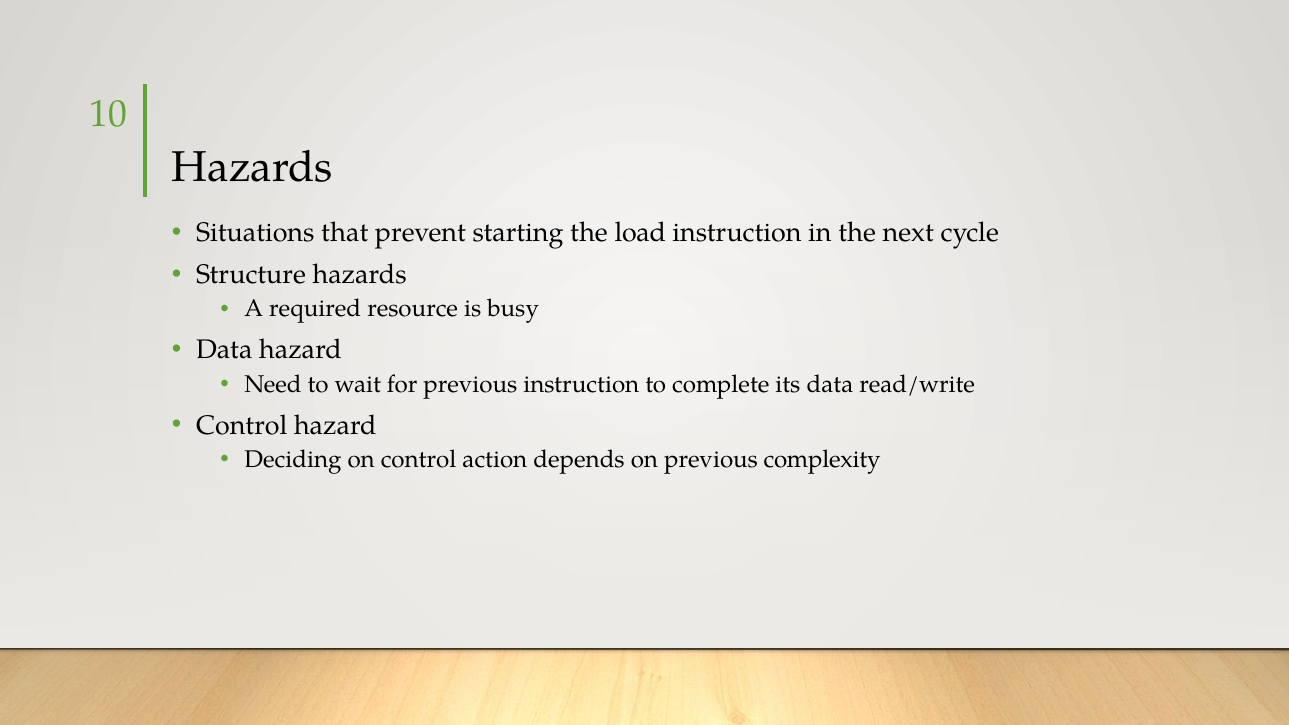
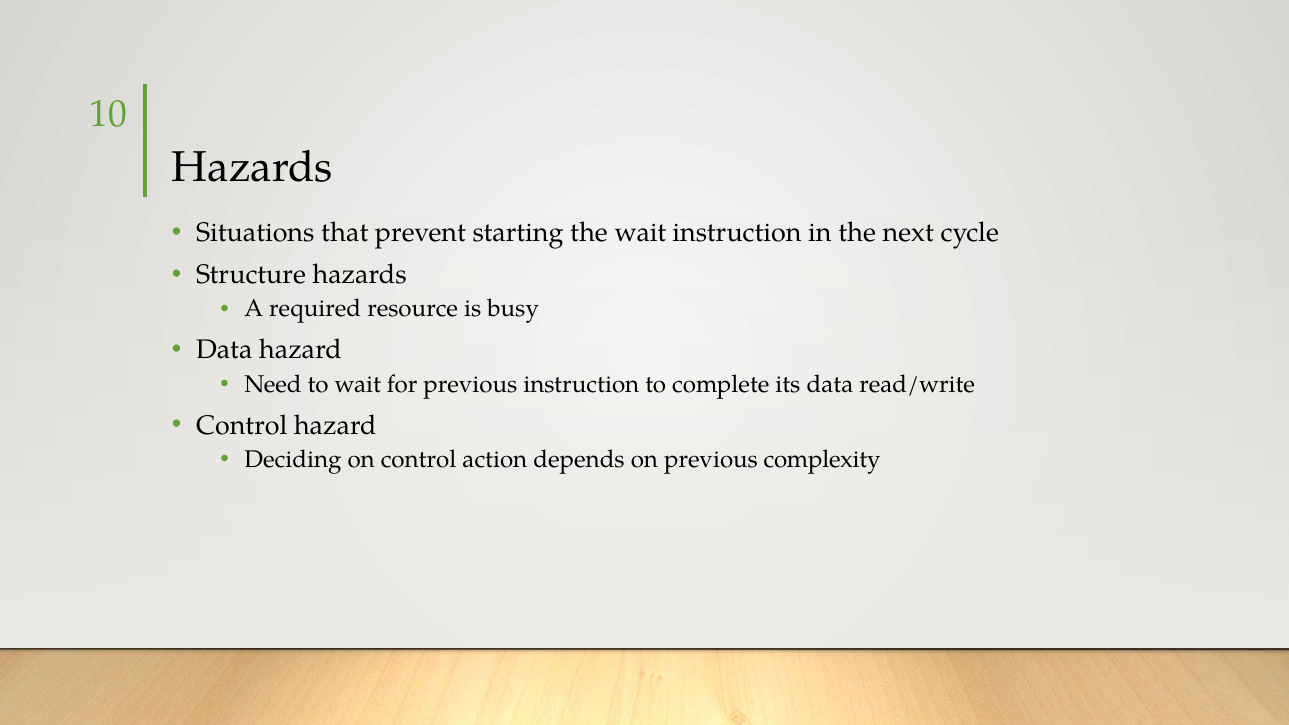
the load: load -> wait
